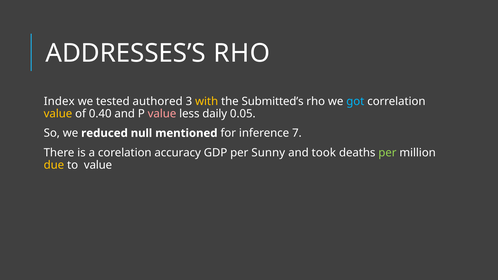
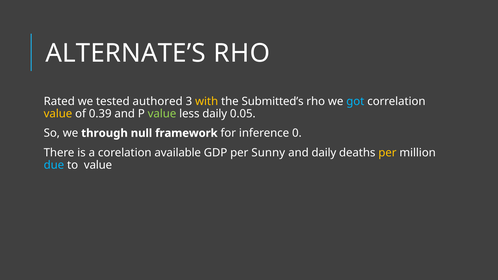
ADDRESSES’S: ADDRESSES’S -> ALTERNATE’S
Index: Index -> Rated
0.40: 0.40 -> 0.39
value at (162, 114) colour: pink -> light green
reduced: reduced -> through
mentioned: mentioned -> framework
7: 7 -> 0
accuracy: accuracy -> available
and took: took -> daily
per at (387, 153) colour: light green -> yellow
due colour: yellow -> light blue
